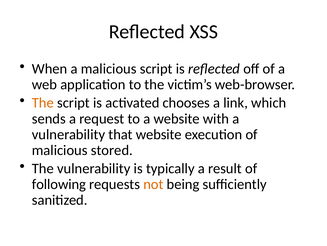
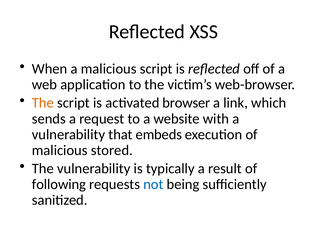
chooses: chooses -> browser
that website: website -> embeds
not colour: orange -> blue
